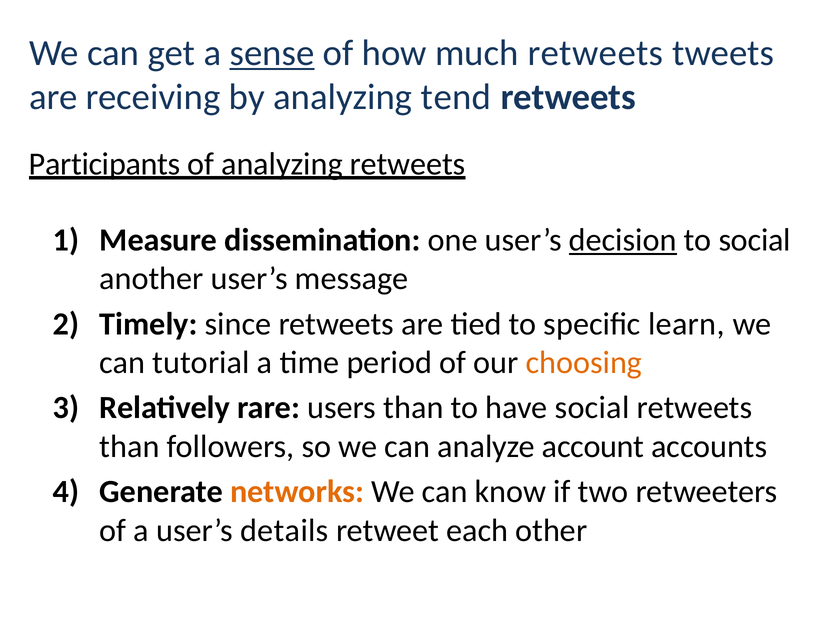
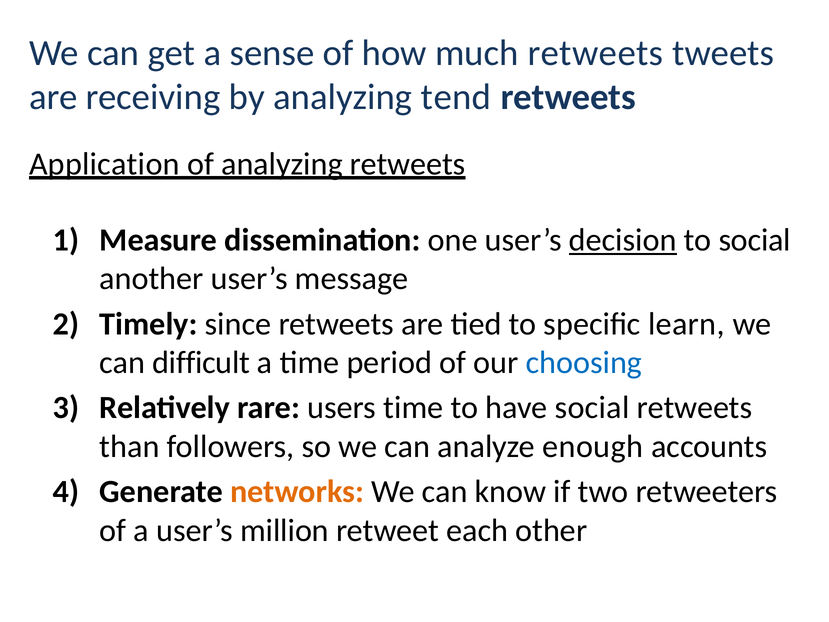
sense underline: present -> none
Participants: Participants -> Application
tutorial: tutorial -> difficult
choosing colour: orange -> blue
users than: than -> time
account: account -> enough
details: details -> million
